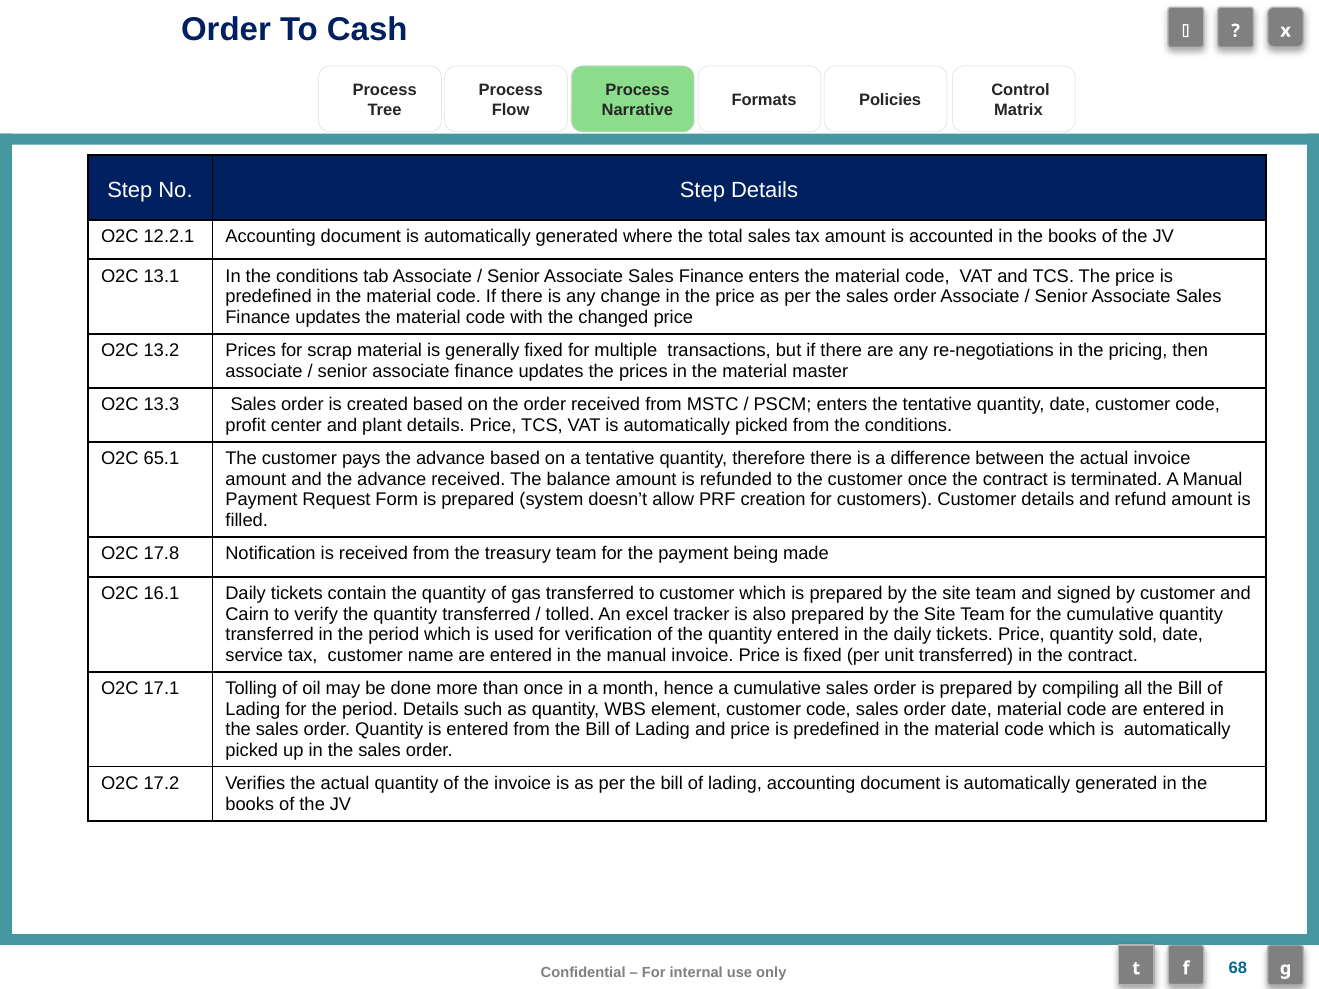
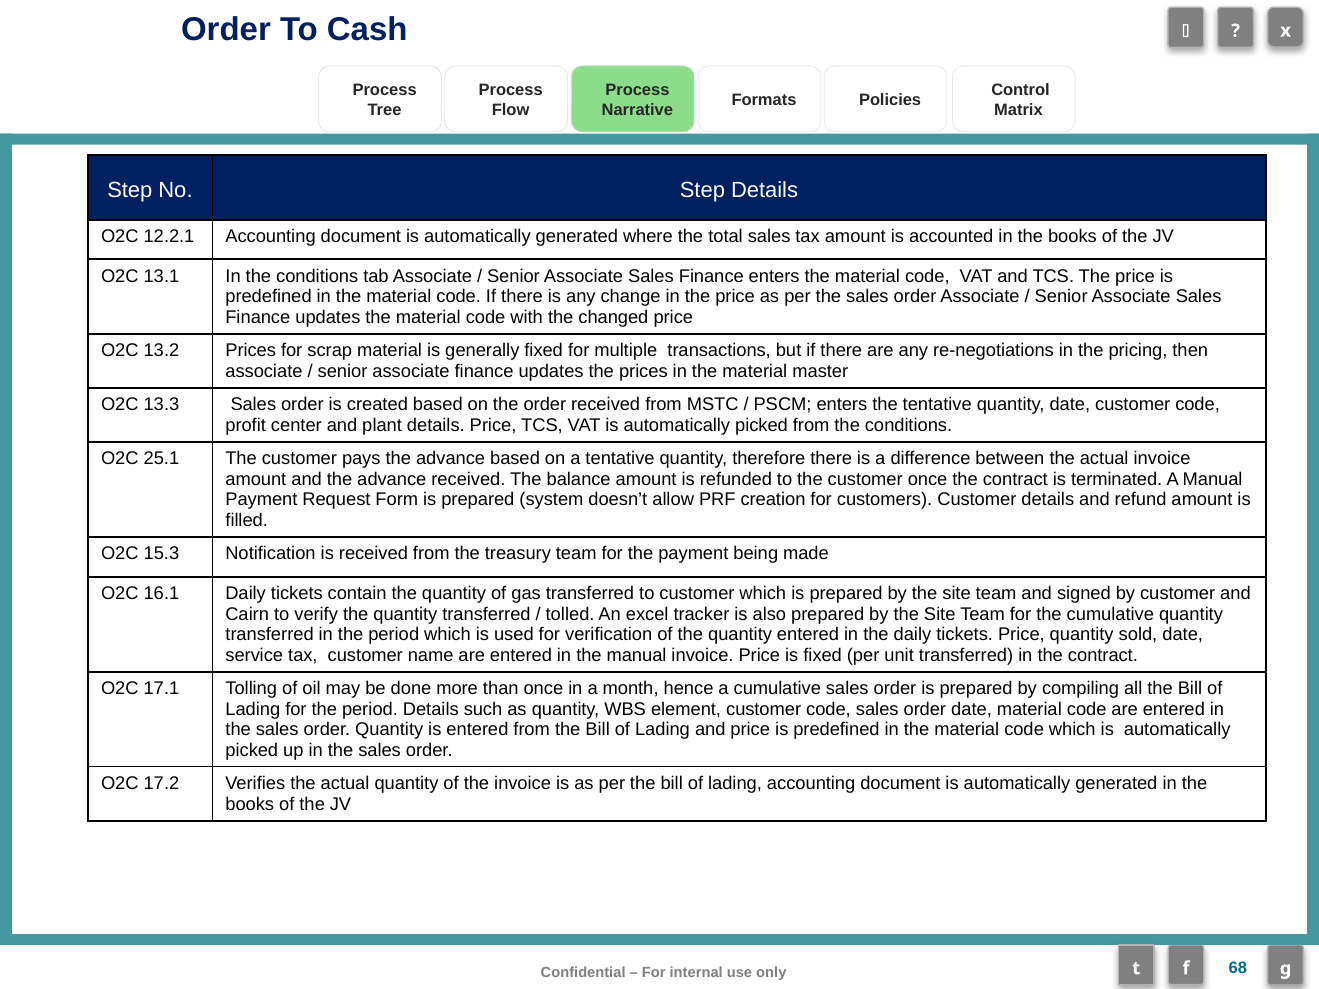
65.1: 65.1 -> 25.1
17.8: 17.8 -> 15.3
